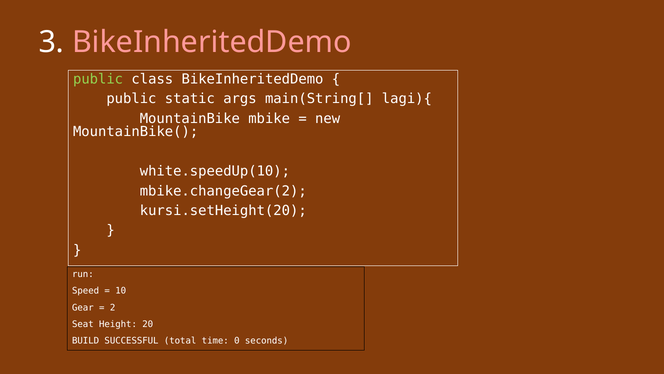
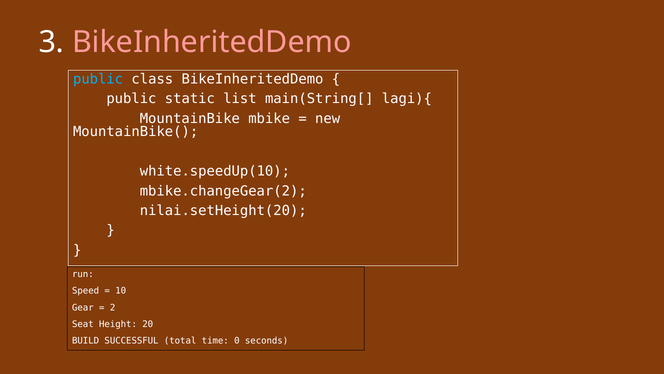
public at (98, 79) colour: light green -> light blue
args: args -> list
kursi.setHeight(20: kursi.setHeight(20 -> nilai.setHeight(20
